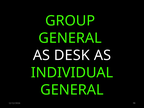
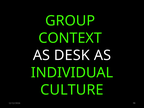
GENERAL at (70, 38): GENERAL -> CONTEXT
GENERAL at (72, 90): GENERAL -> CULTURE
